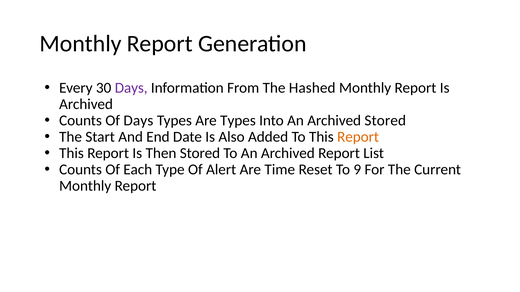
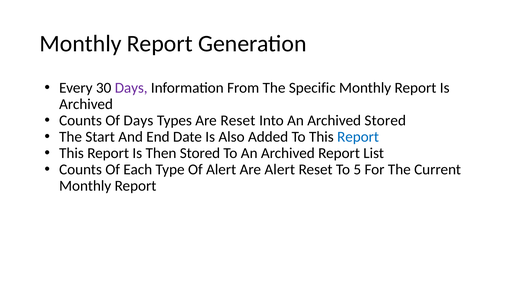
Hashed: Hashed -> Specific
Are Types: Types -> Reset
Report at (358, 137) colour: orange -> blue
Are Time: Time -> Alert
9: 9 -> 5
